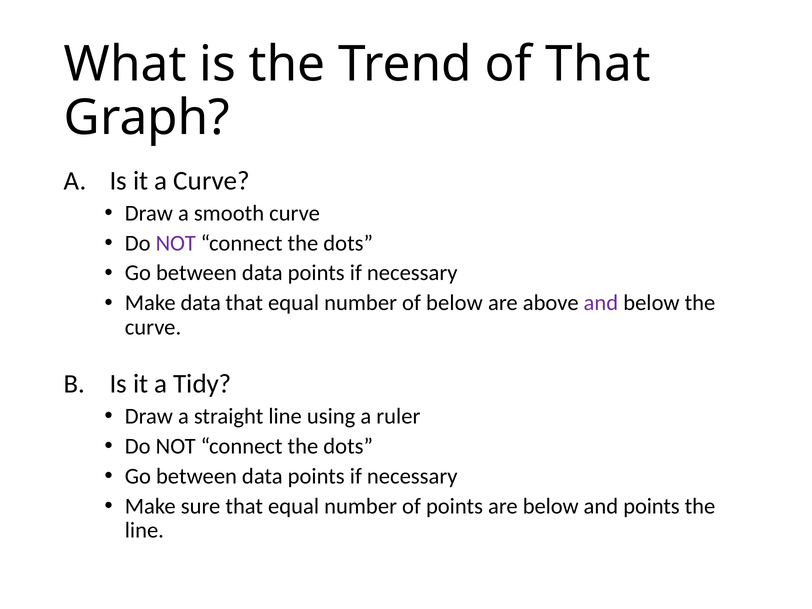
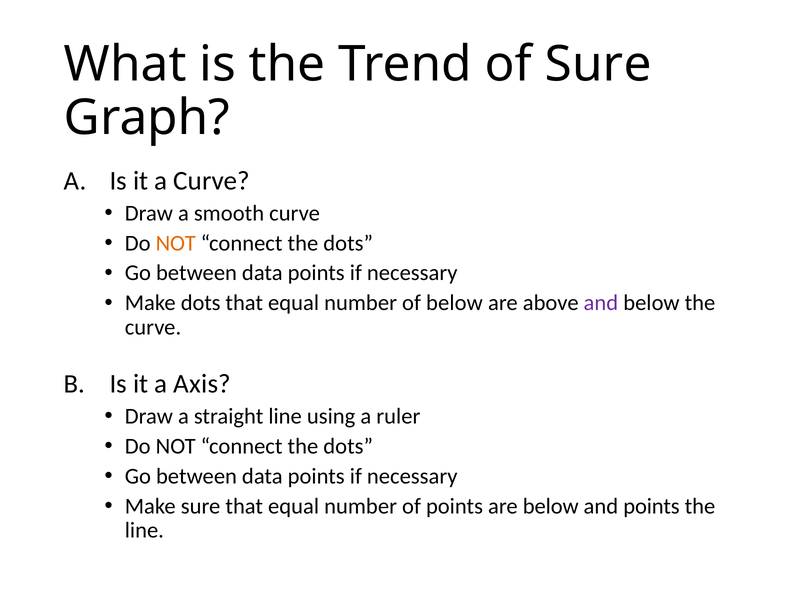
of That: That -> Sure
NOT at (176, 243) colour: purple -> orange
Make data: data -> dots
Tidy: Tidy -> Axis
